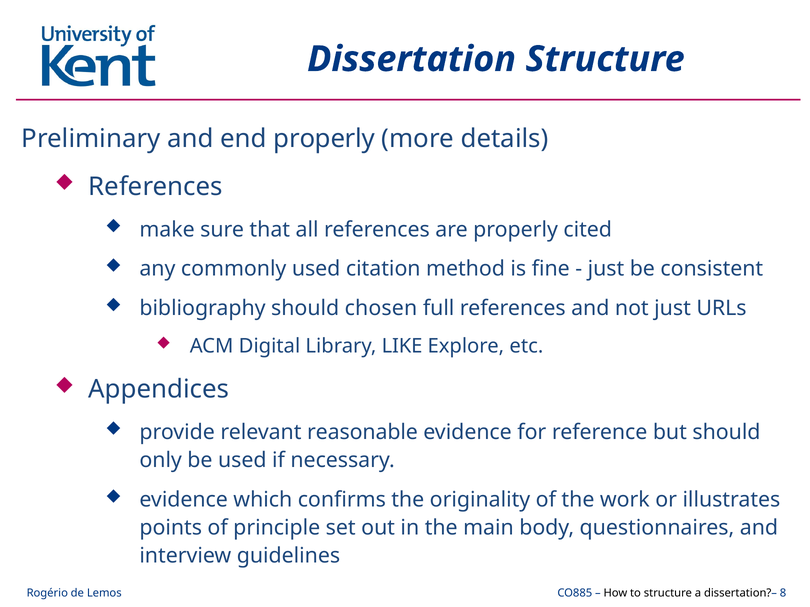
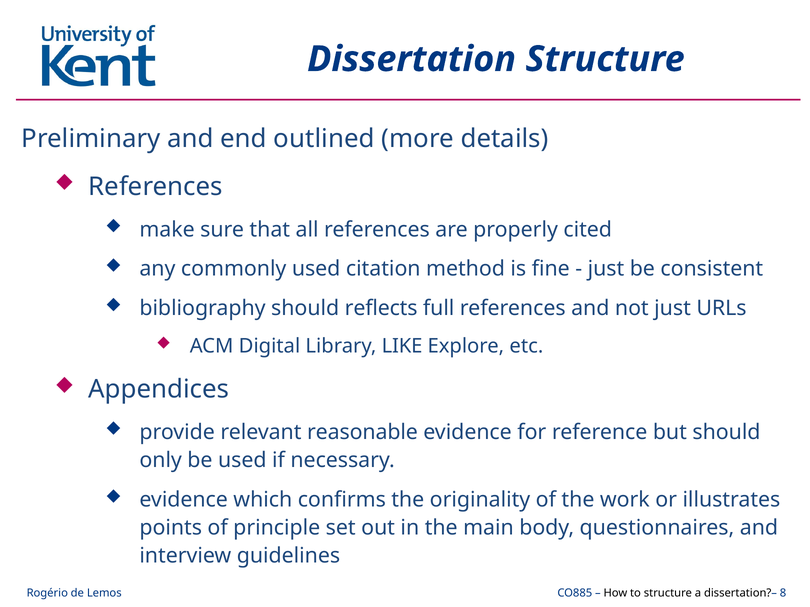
end properly: properly -> outlined
chosen: chosen -> reflects
